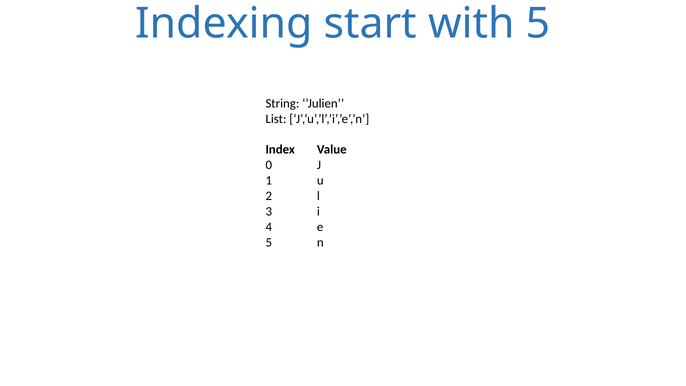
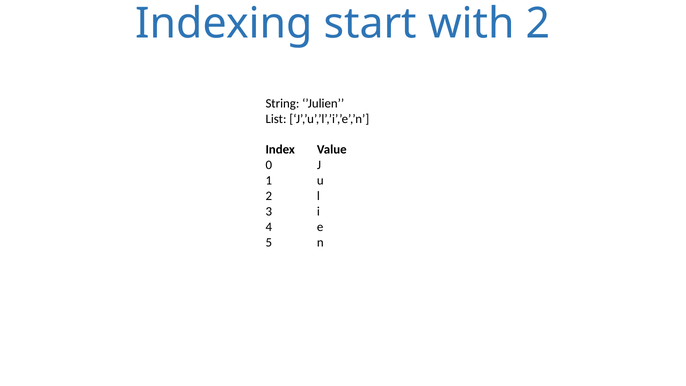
with 5: 5 -> 2
